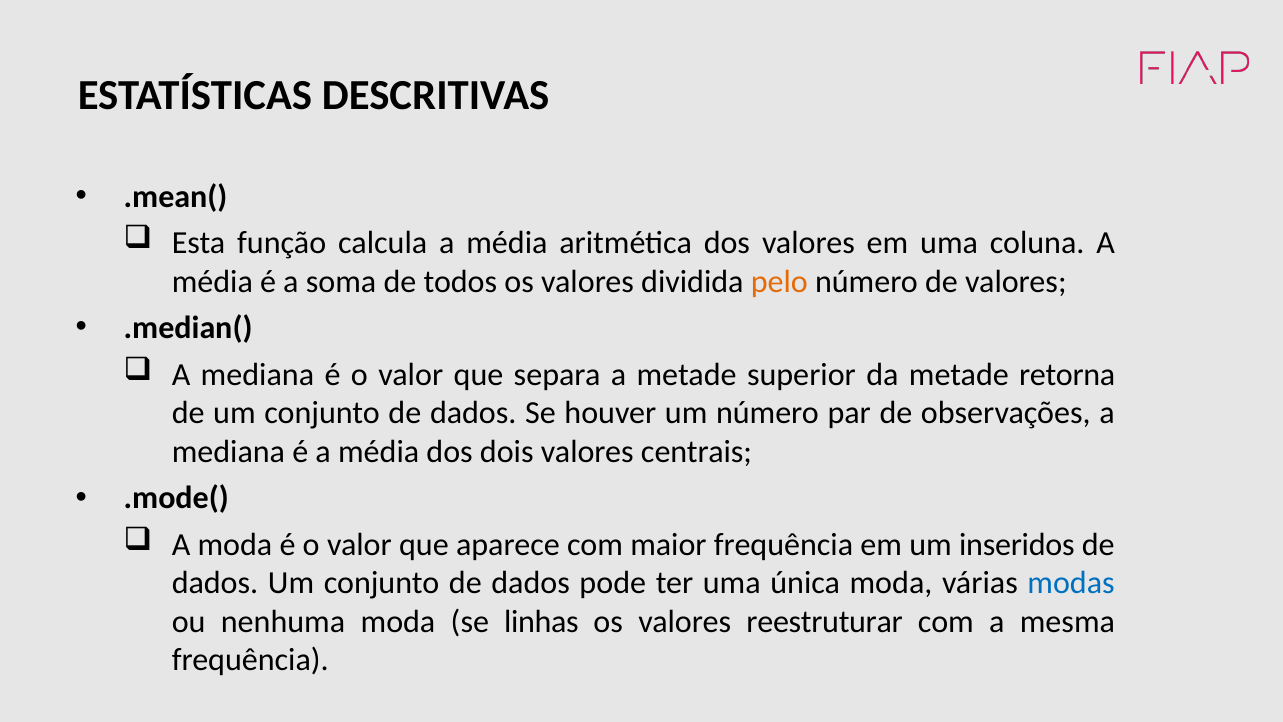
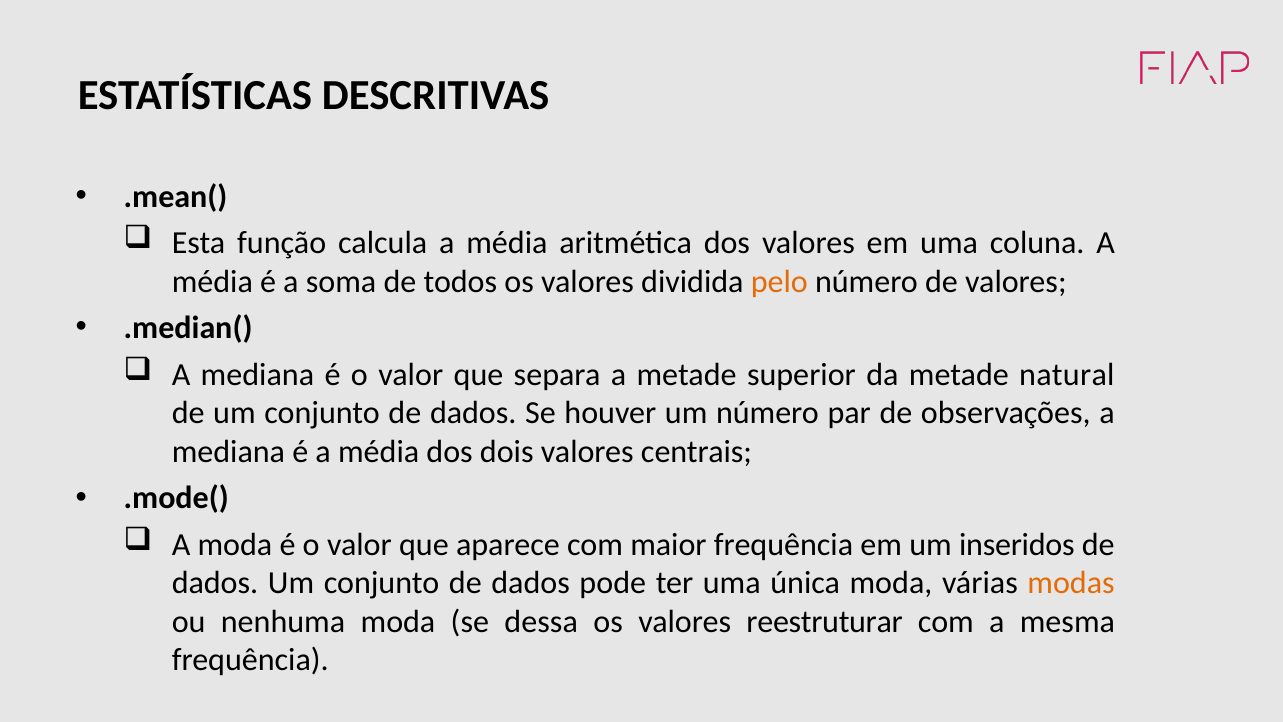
retorna: retorna -> natural
modas colour: blue -> orange
linhas: linhas -> dessa
